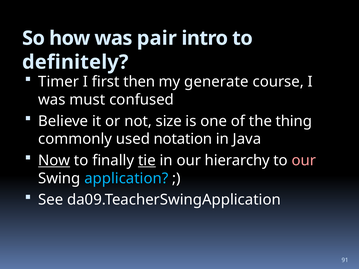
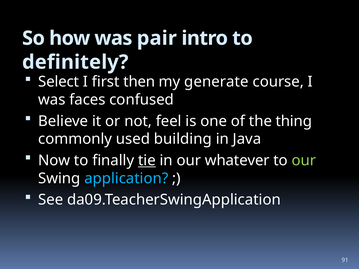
Timer: Timer -> Select
must: must -> faces
size: size -> feel
notation: notation -> building
Now underline: present -> none
hierarchy: hierarchy -> whatever
our at (304, 161) colour: pink -> light green
